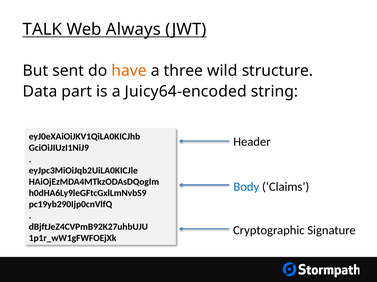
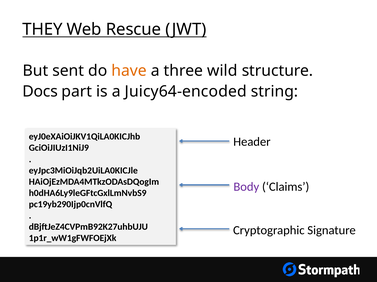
TALK: TALK -> THEY
Always: Always -> Rescue
Data: Data -> Docs
Body colour: blue -> purple
